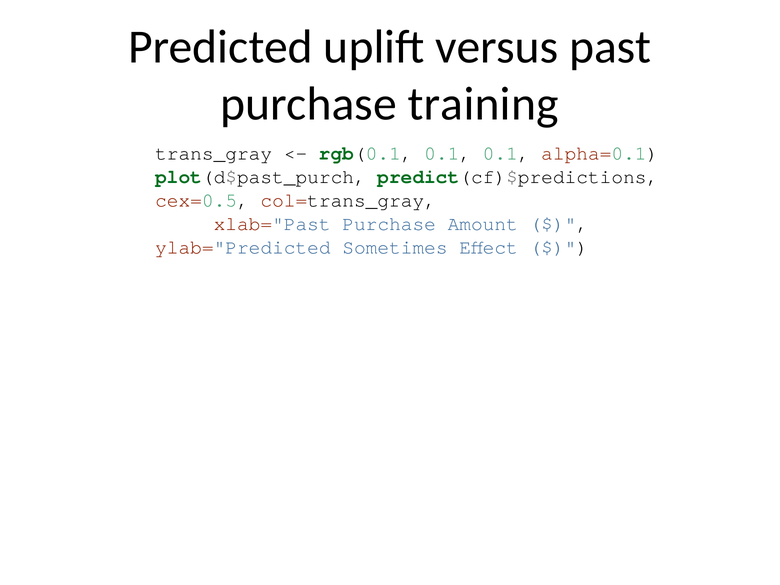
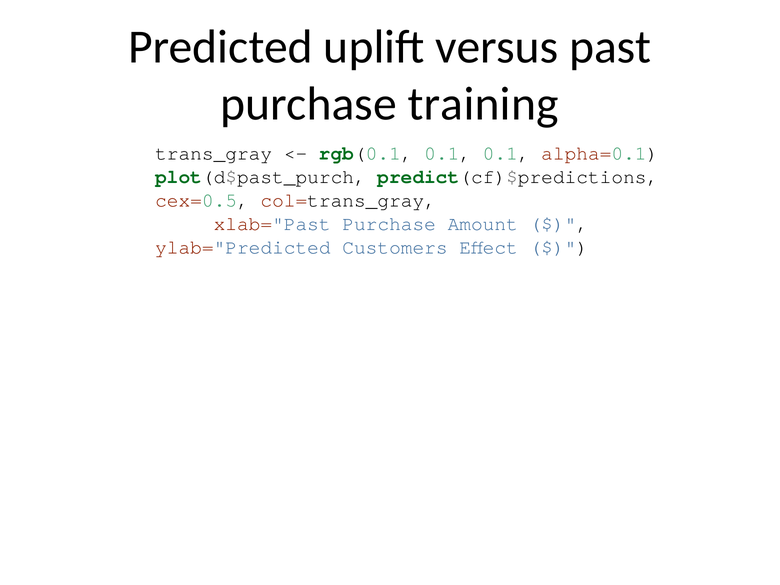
Sometimes: Sometimes -> Customers
